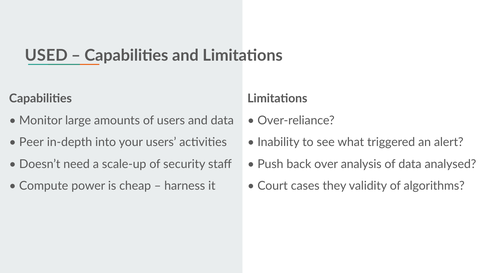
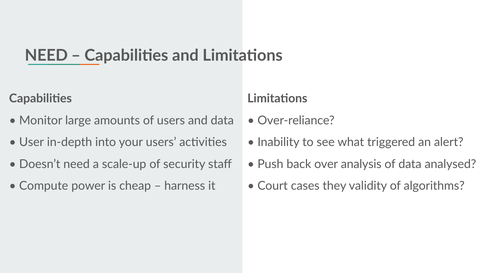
USED at (46, 55): USED -> NEED
Peer: Peer -> User
